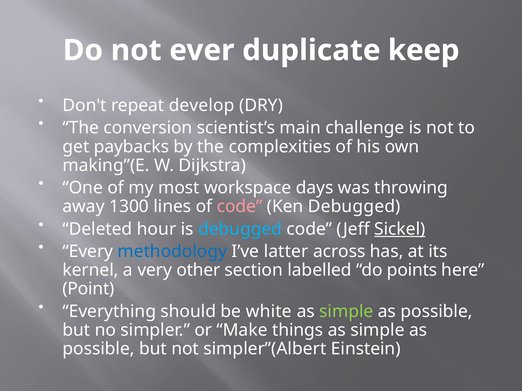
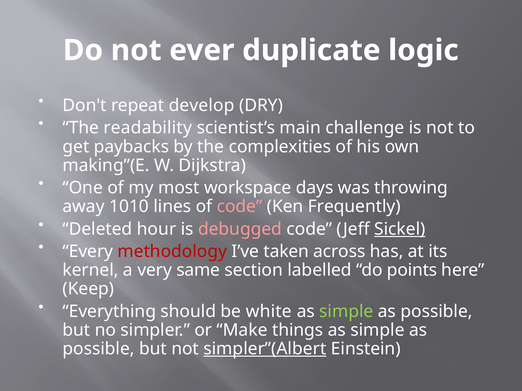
keep: keep -> logic
conversion: conversion -> readability
1300: 1300 -> 1010
Ken Debugged: Debugged -> Frequently
debugged at (240, 229) colour: light blue -> pink
methodology colour: blue -> red
latter: latter -> taken
other: other -> same
Point: Point -> Keep
simpler”(Albert underline: none -> present
